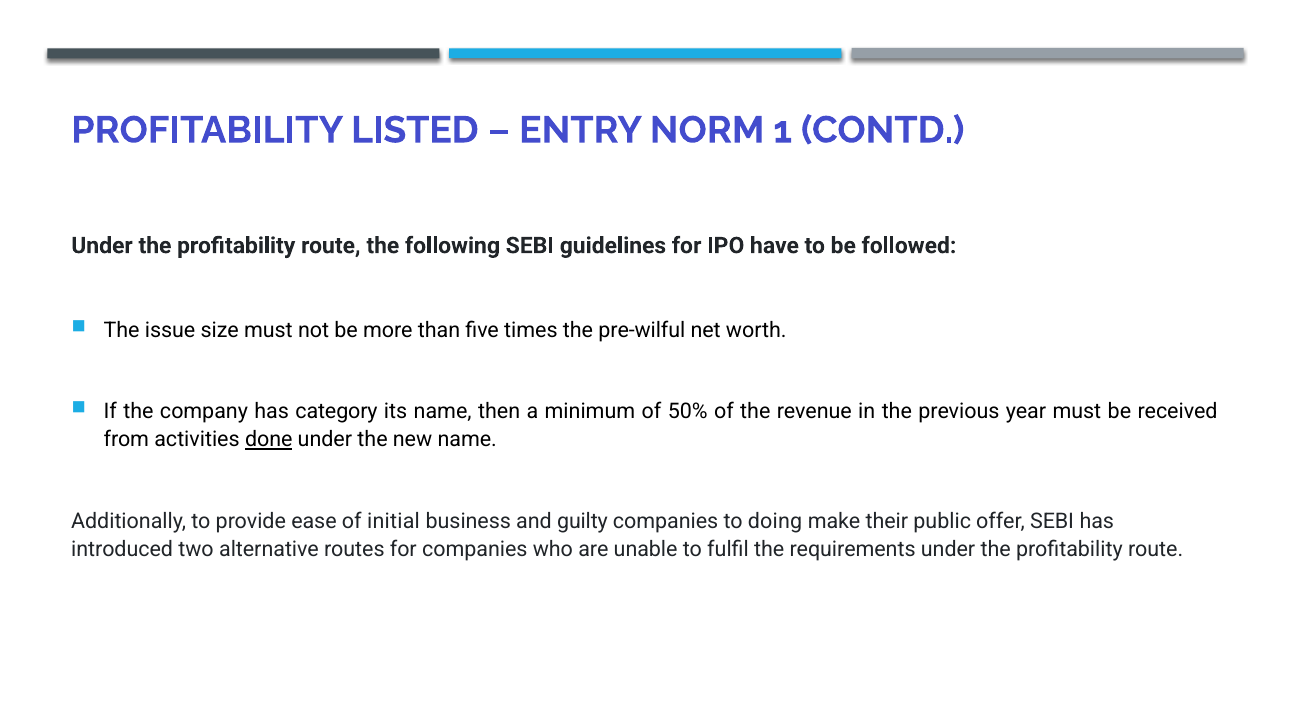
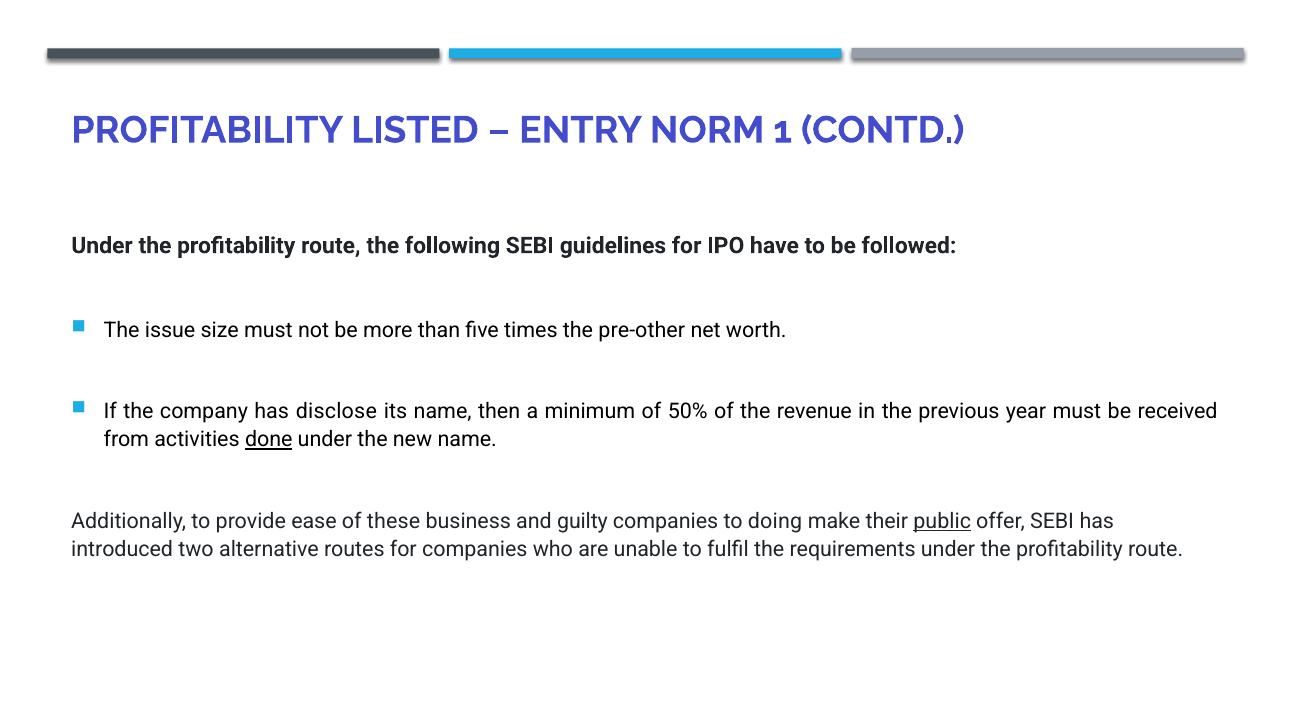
pre-wilful: pre-wilful -> pre-other
category: category -> disclose
initial: initial -> these
public underline: none -> present
